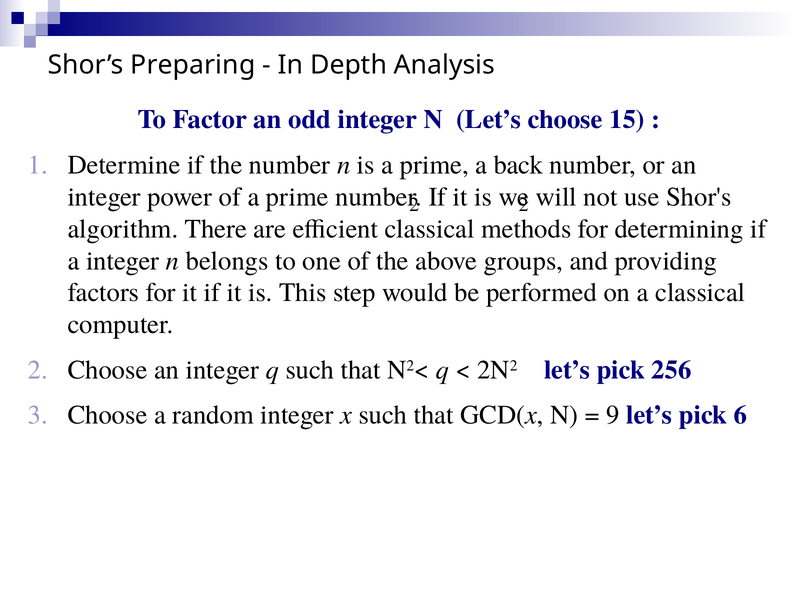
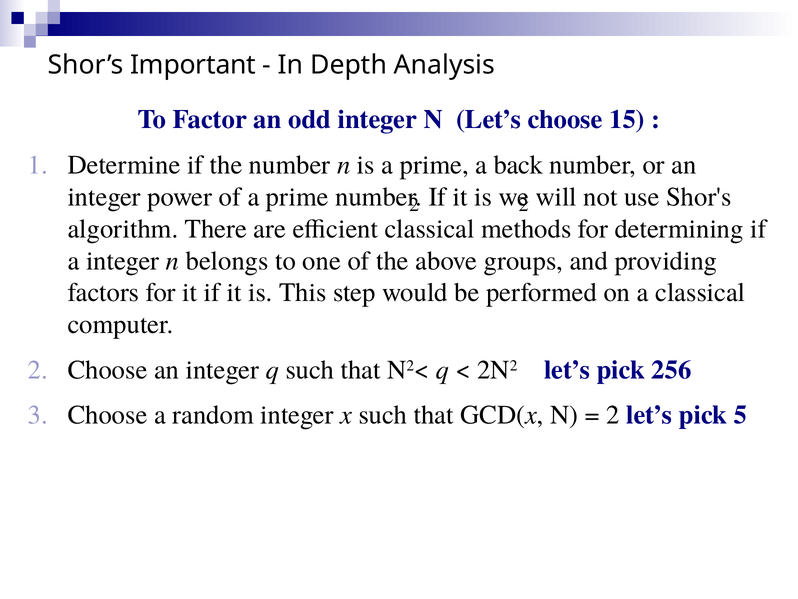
Preparing: Preparing -> Important
9 at (613, 415): 9 -> 2
6: 6 -> 5
